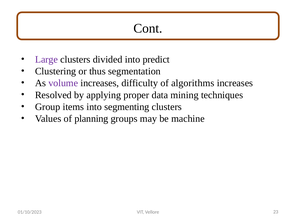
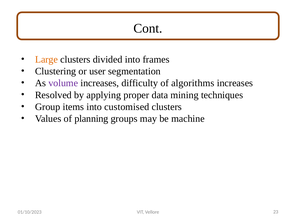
Large colour: purple -> orange
predict: predict -> frames
thus: thus -> user
segmenting: segmenting -> customised
